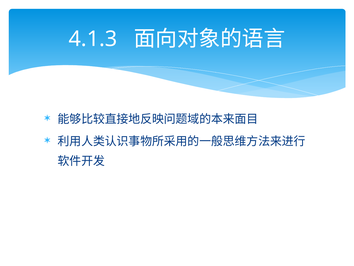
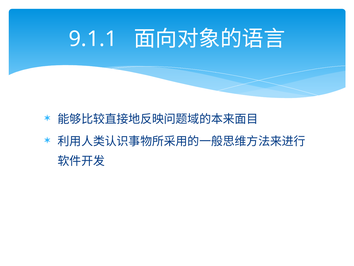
4.1.3: 4.1.3 -> 9.1.1
